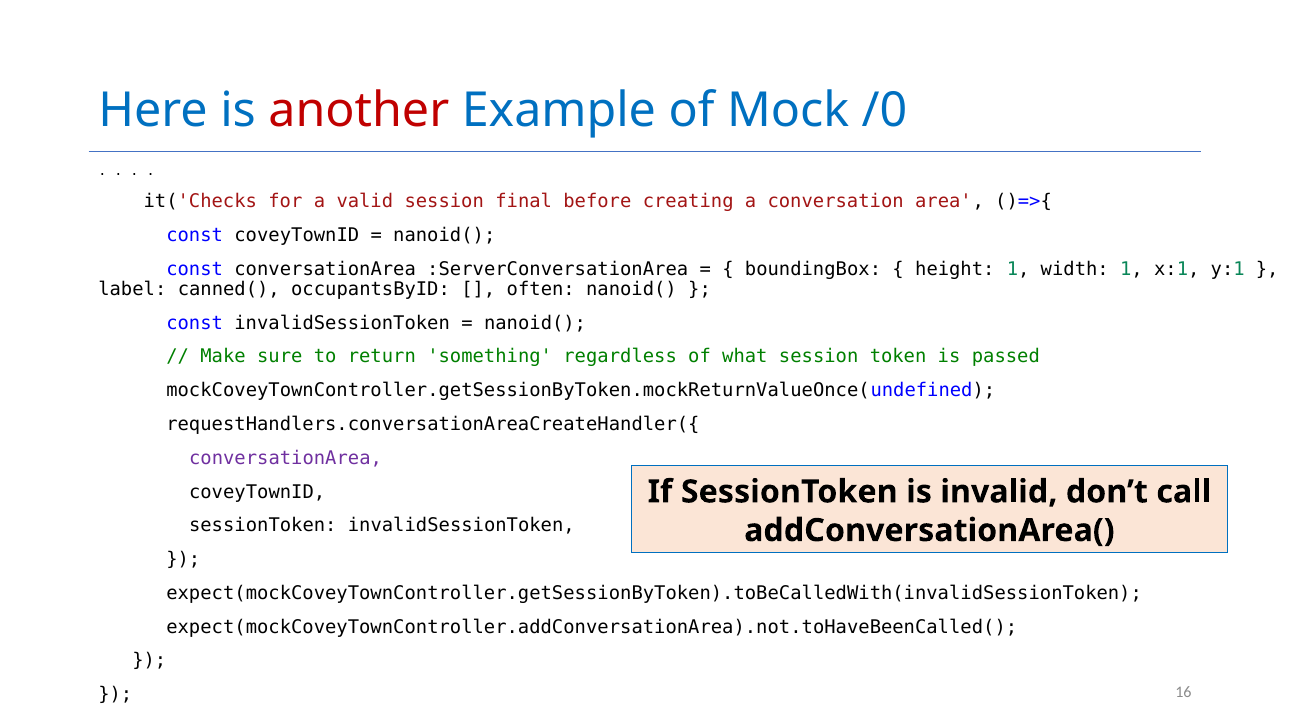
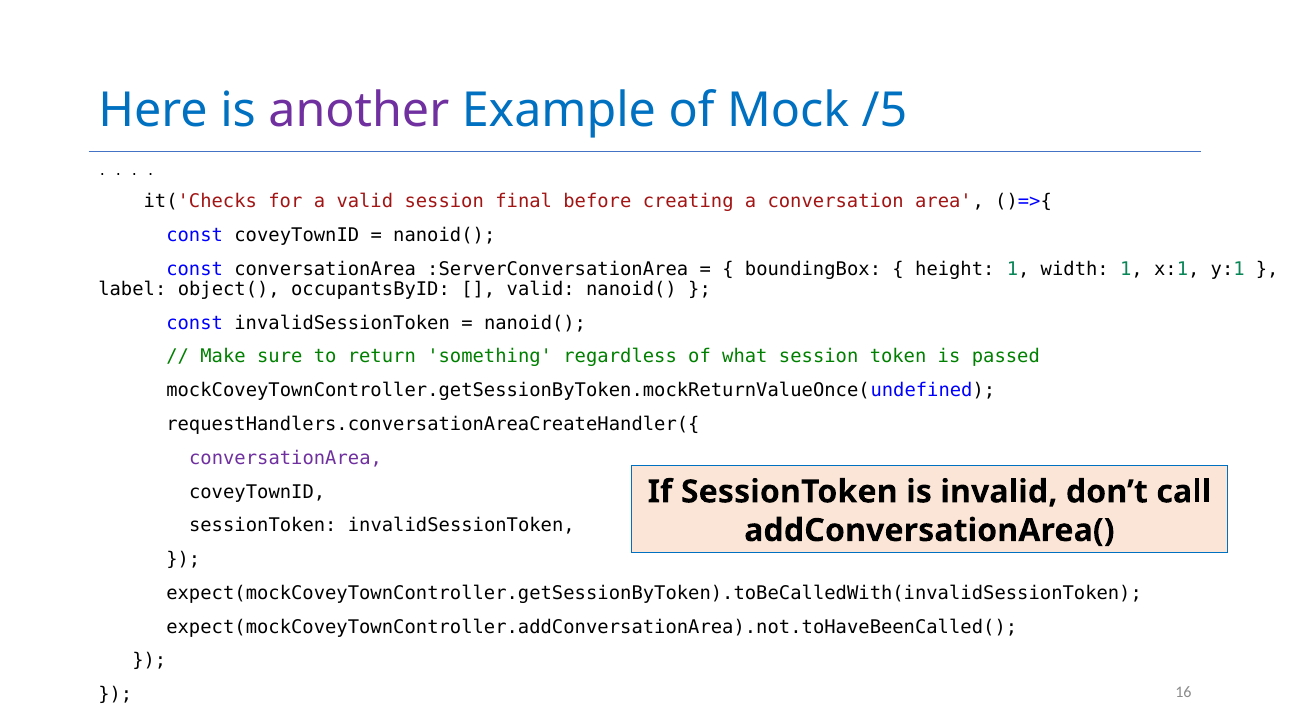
another colour: red -> purple
/0: /0 -> /5
canned(: canned( -> object(
often at (541, 290): often -> valid
